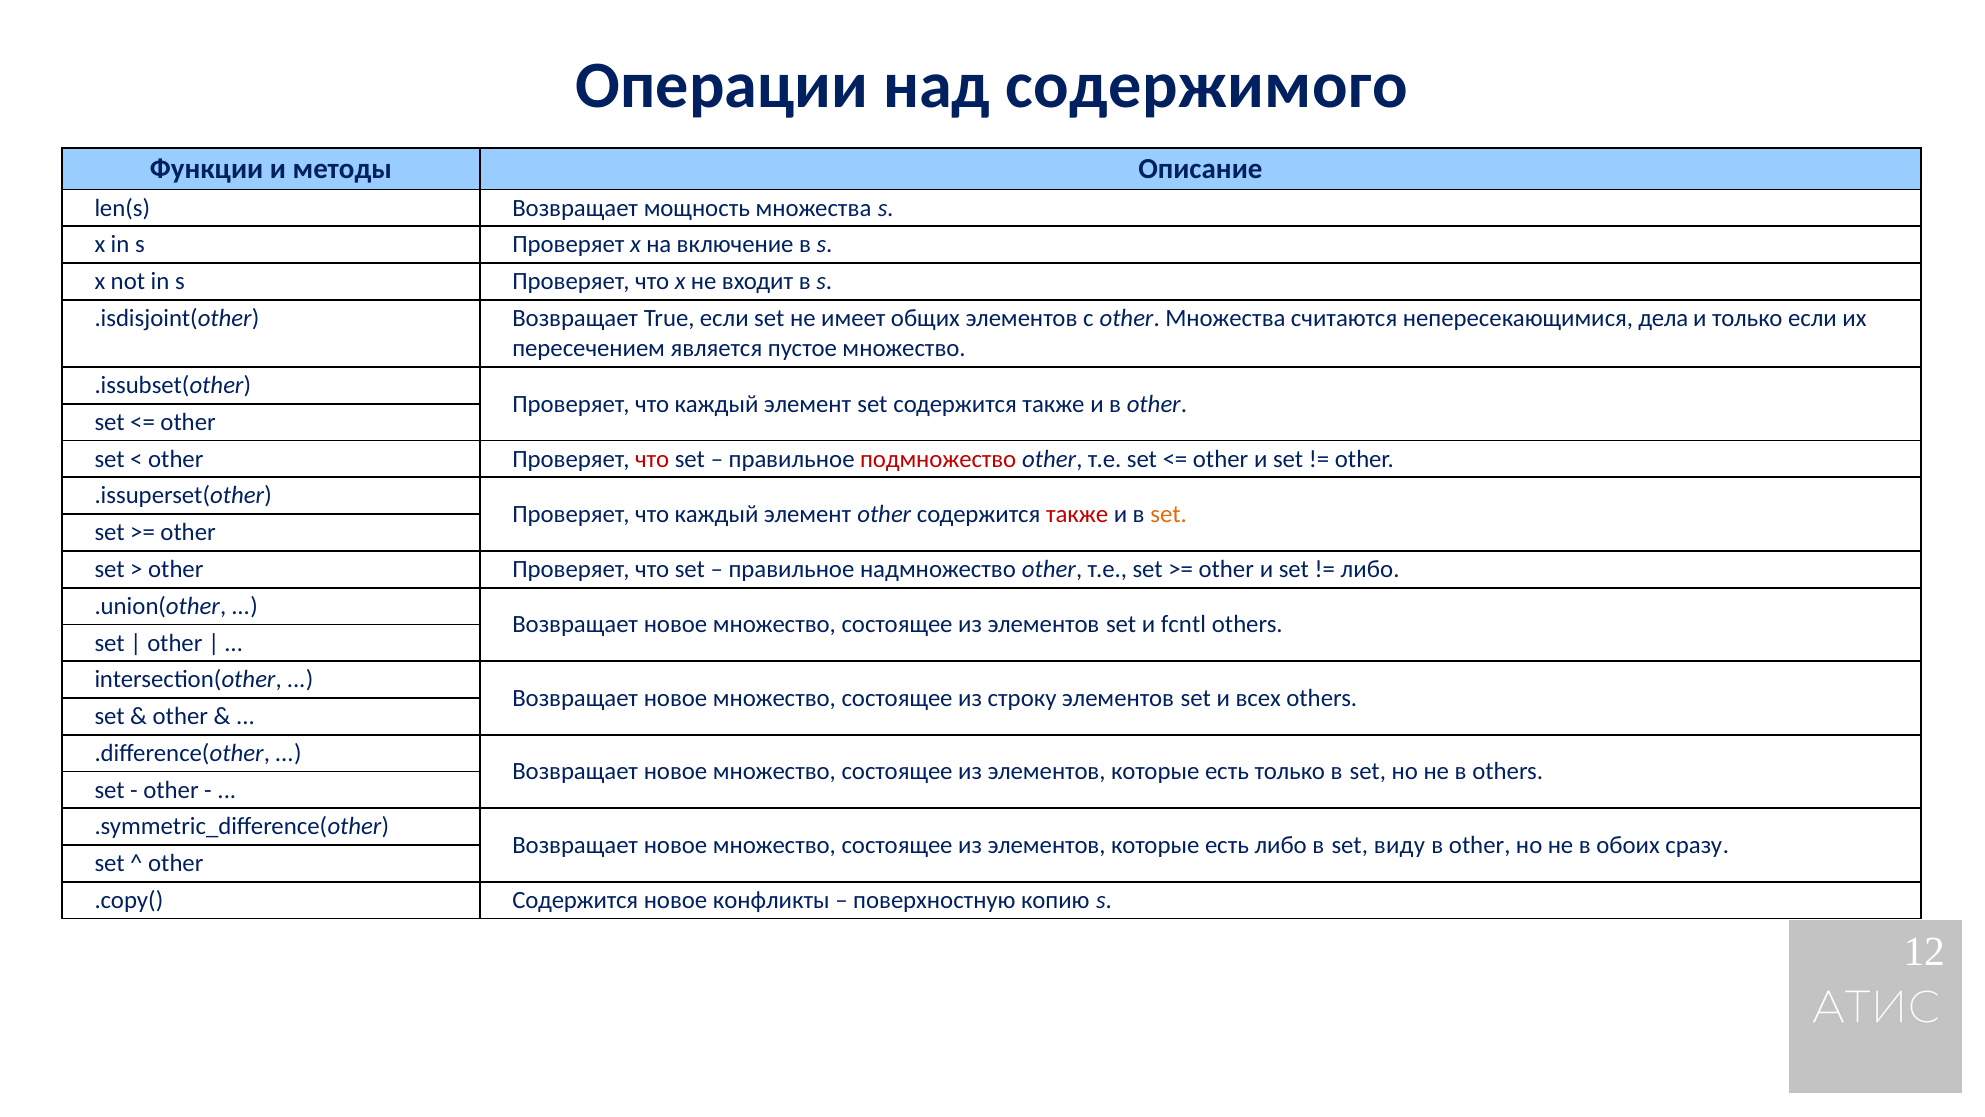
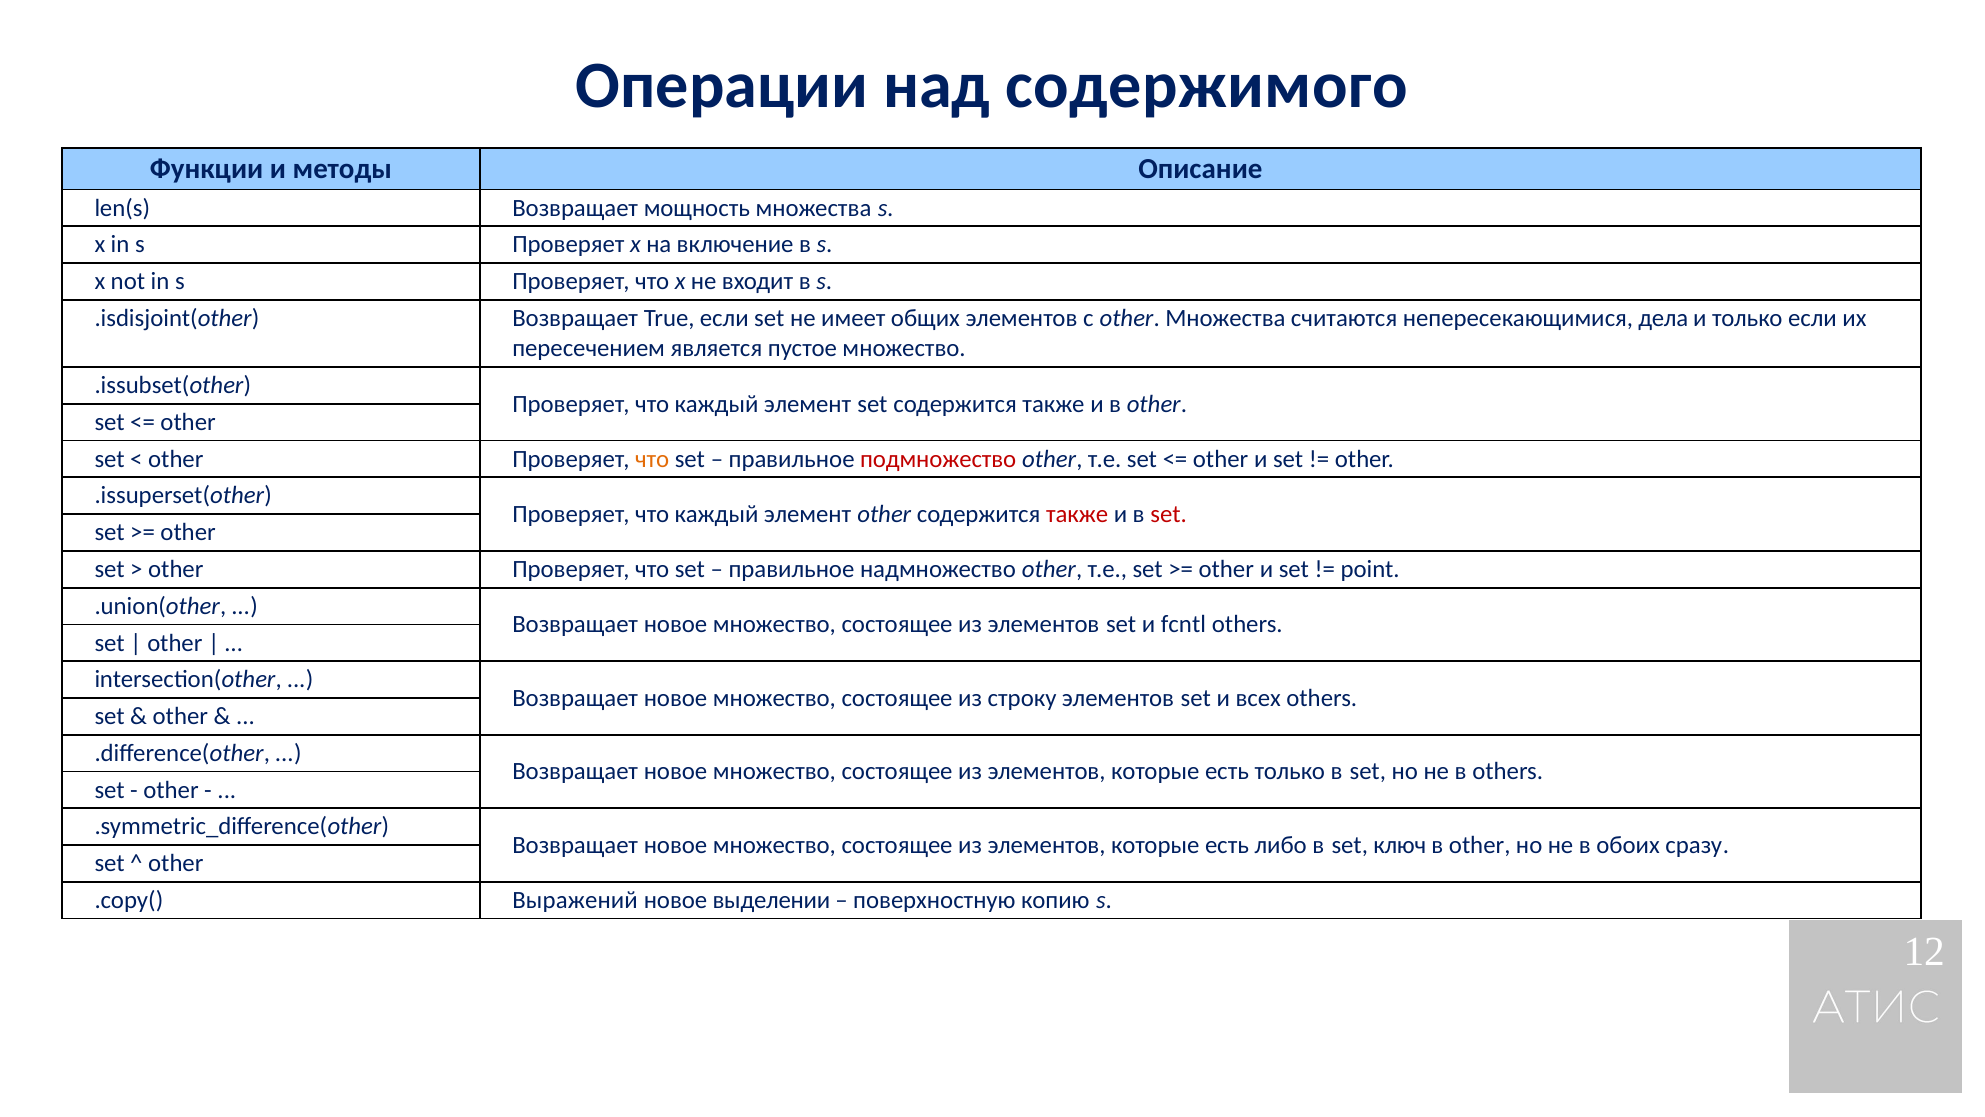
что at (652, 459) colour: red -> orange
set at (1169, 514) colour: orange -> red
либо at (1370, 569): либо -> point
виду: виду -> ключ
.copy( Содержится: Содержится -> Выражений
конфликты: конфликты -> выделении
